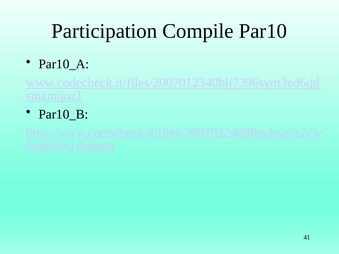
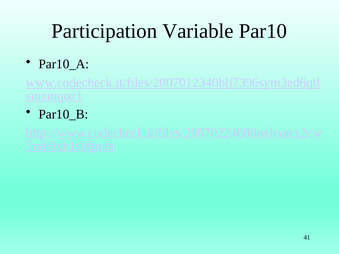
Compile: Compile -> Variable
